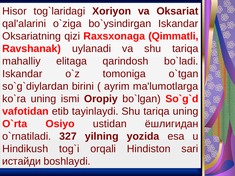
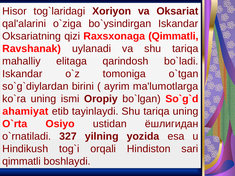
vafotidan: vafotidan -> ahamiyat
истайди at (22, 162): истайди -> qimmatli
